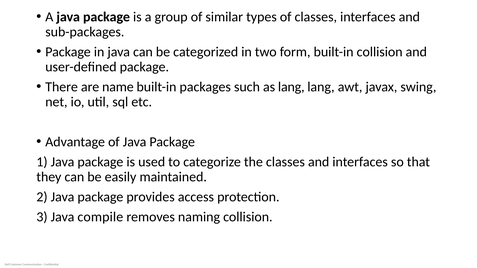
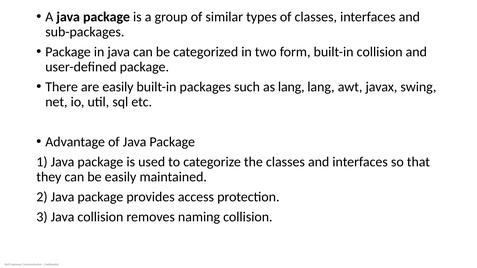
are name: name -> easily
Java compile: compile -> collision
